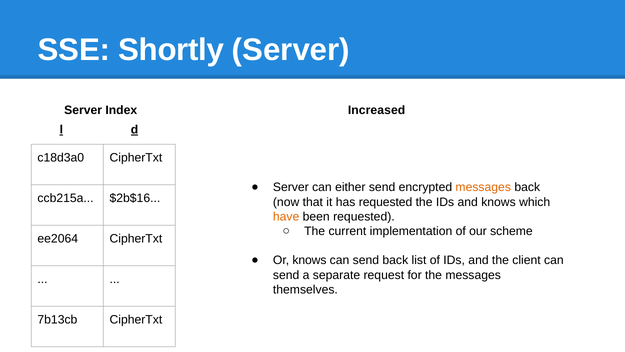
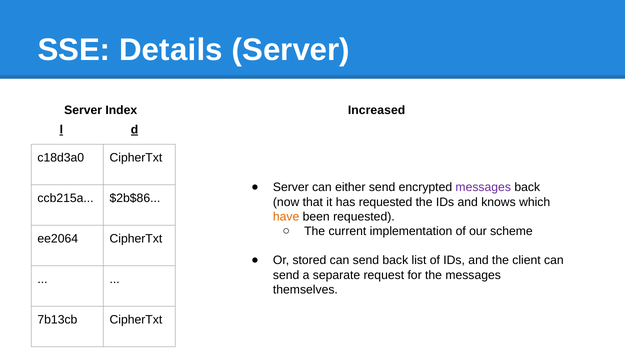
Shortly: Shortly -> Details
messages at (483, 187) colour: orange -> purple
$2b$16: $2b$16 -> $2b$86
Or knows: knows -> stored
